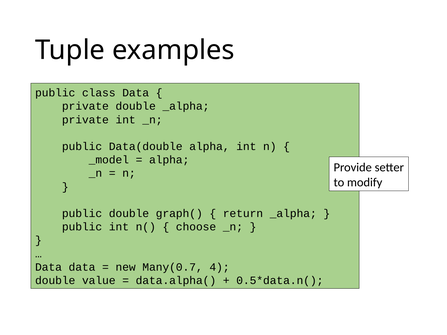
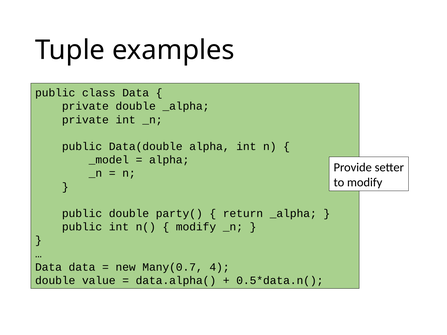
graph(: graph( -> party(
choose at (196, 227): choose -> modify
